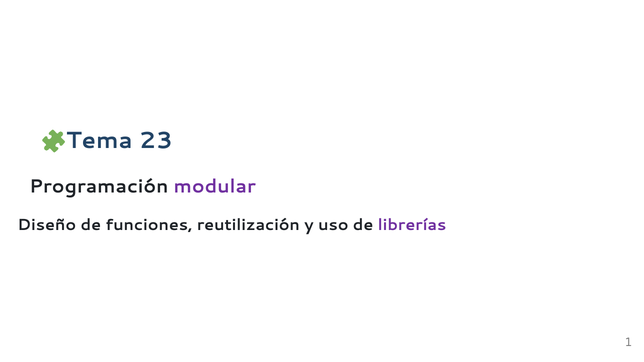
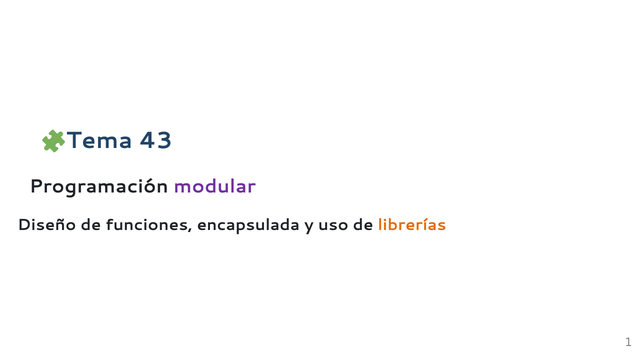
23: 23 -> 43
reutilización: reutilización -> encapsulada
librerías colour: purple -> orange
